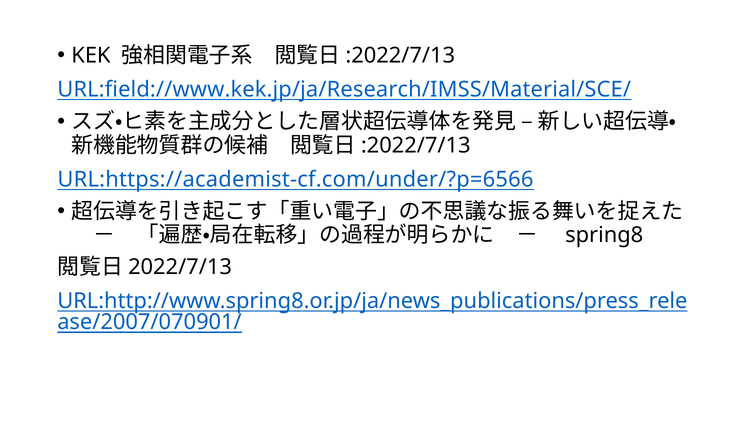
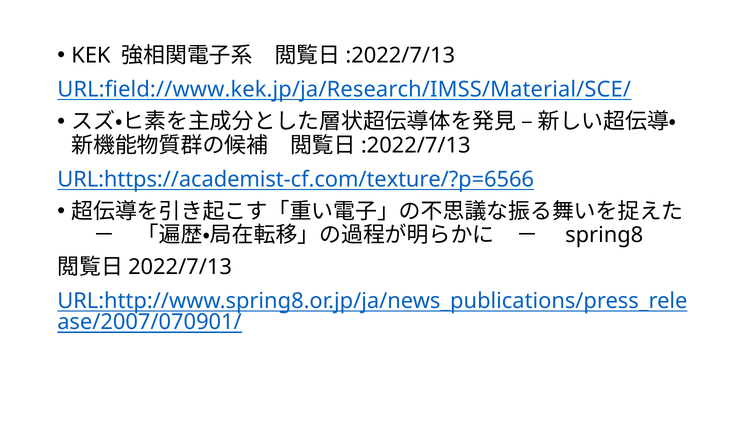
URL:https://academist-cf.com/under/?p=6566: URL:https://academist-cf.com/under/?p=6566 -> URL:https://academist-cf.com/texture/?p=6566
